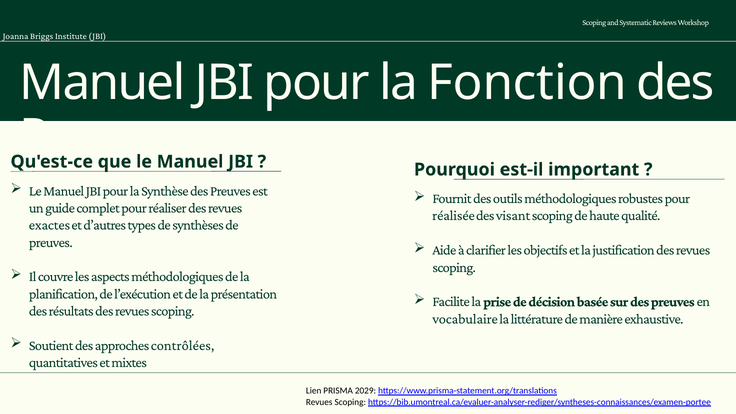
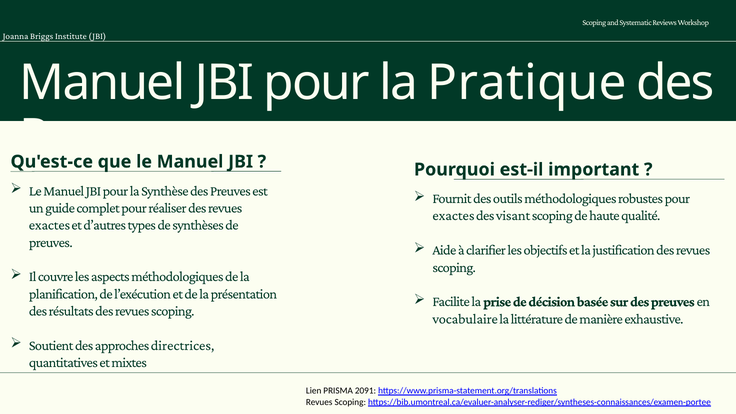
Fonction: Fonction -> Pratique
réalisée at (454, 216): réalisée -> exactes
contrôlées: contrôlées -> directrices
2029: 2029 -> 2091
